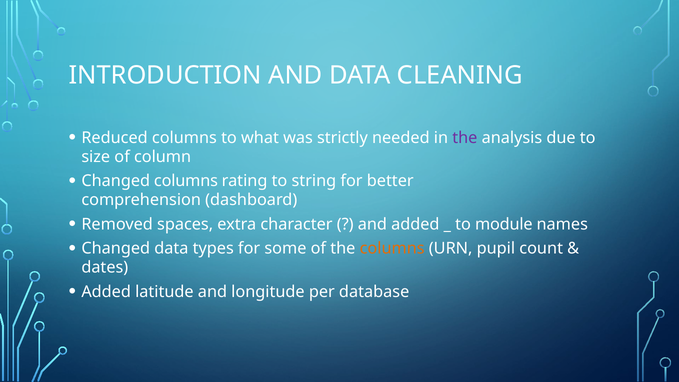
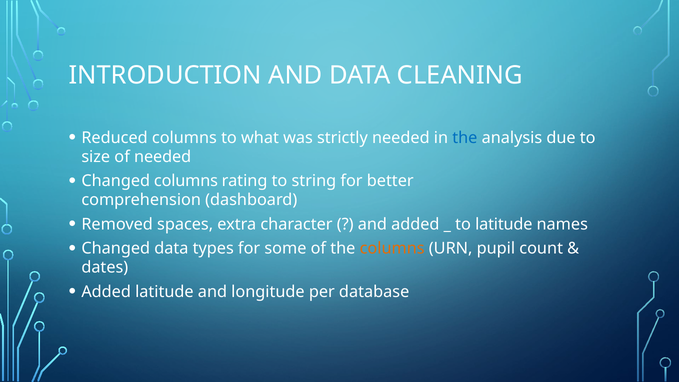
the at (465, 138) colour: purple -> blue
of column: column -> needed
to module: module -> latitude
